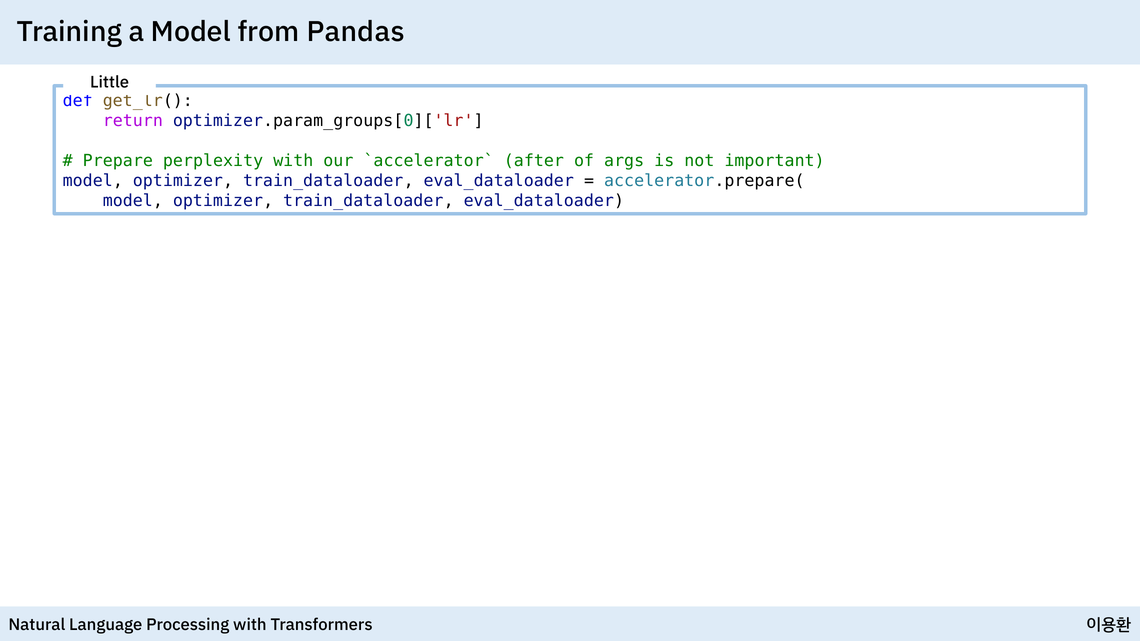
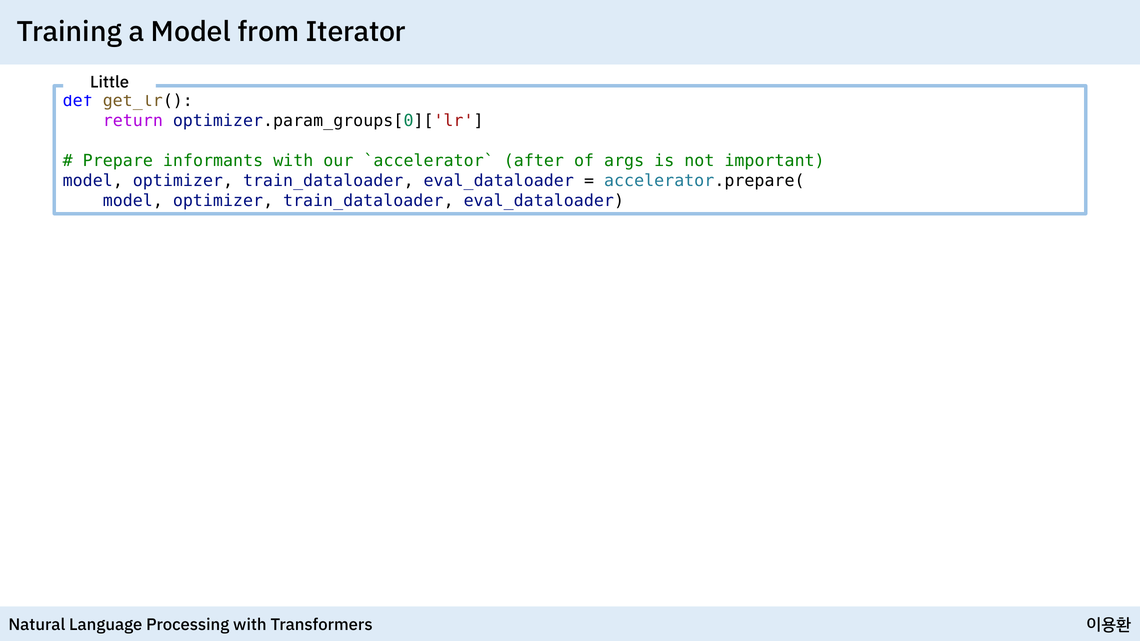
Pandas: Pandas -> Iterator
perplexity: perplexity -> informants
